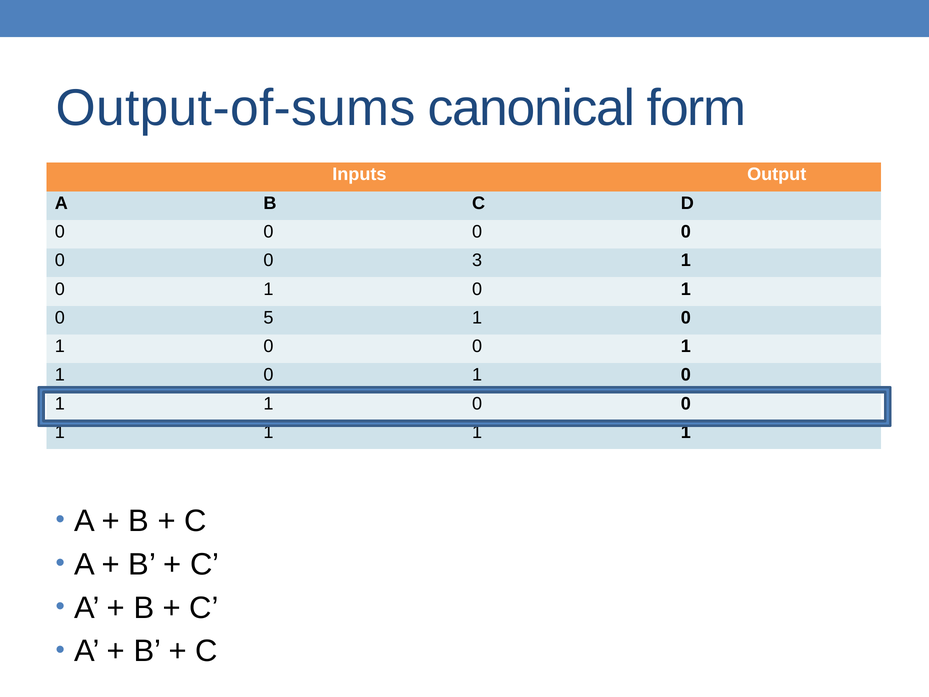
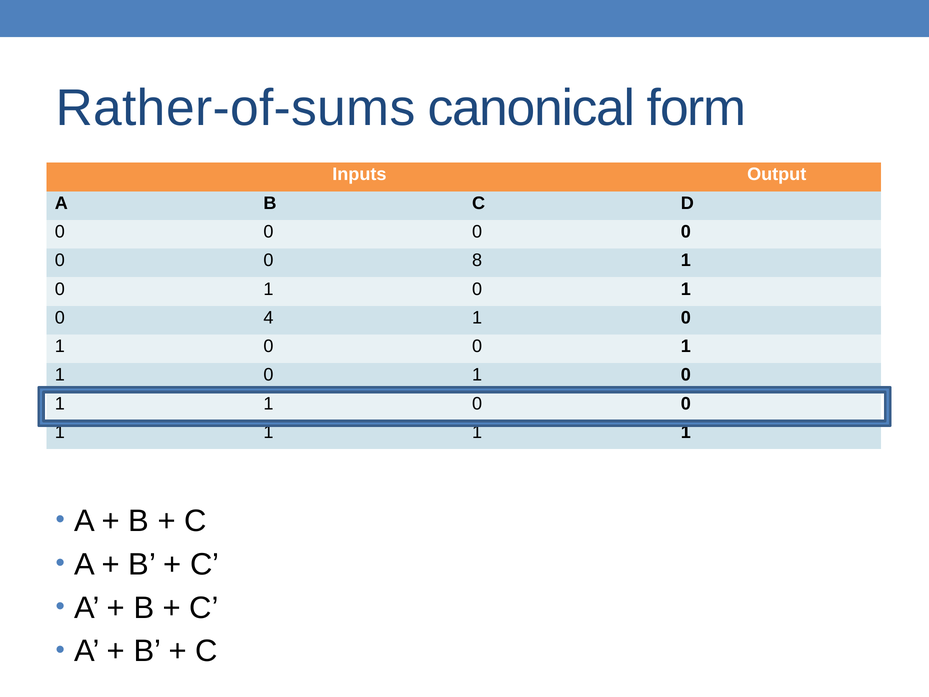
Output-of-sums: Output-of-sums -> Rather-of-sums
3: 3 -> 8
5: 5 -> 4
